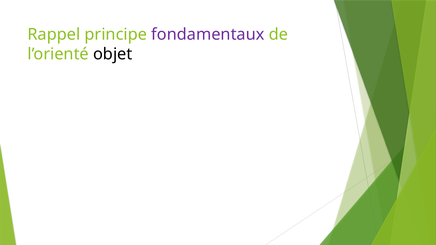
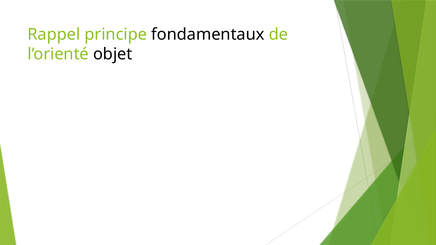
fondamentaux colour: purple -> black
